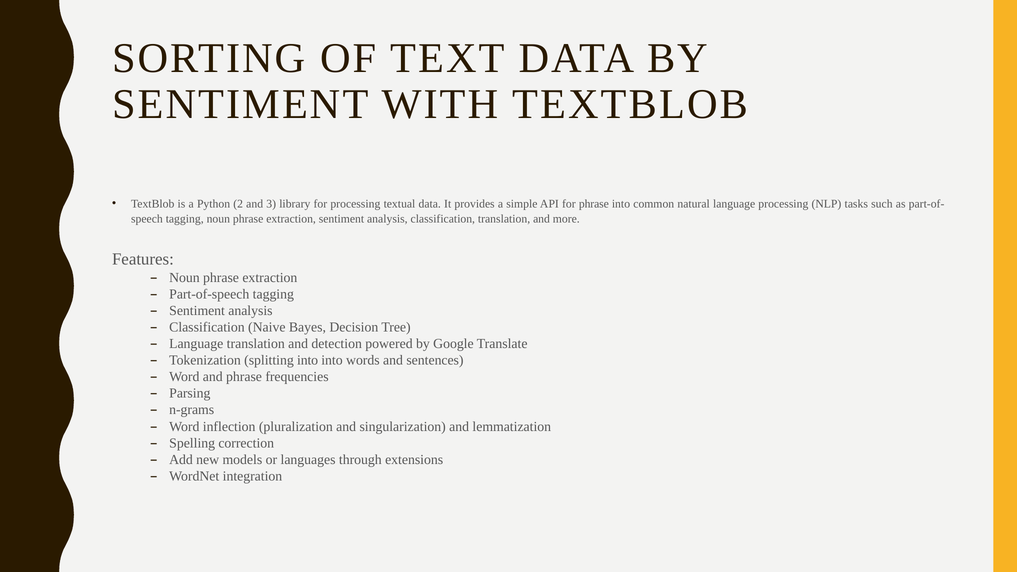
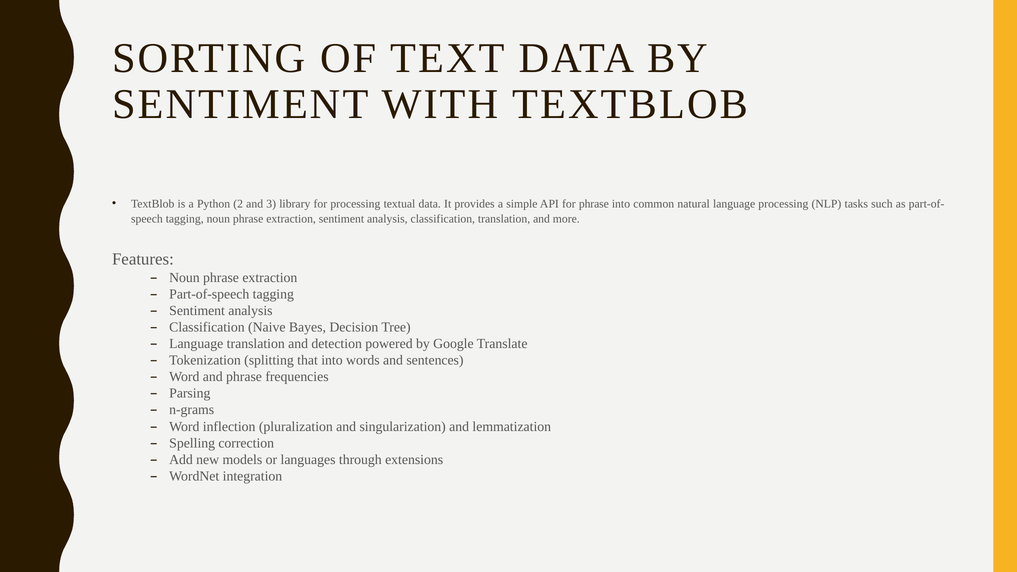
splitting into: into -> that
